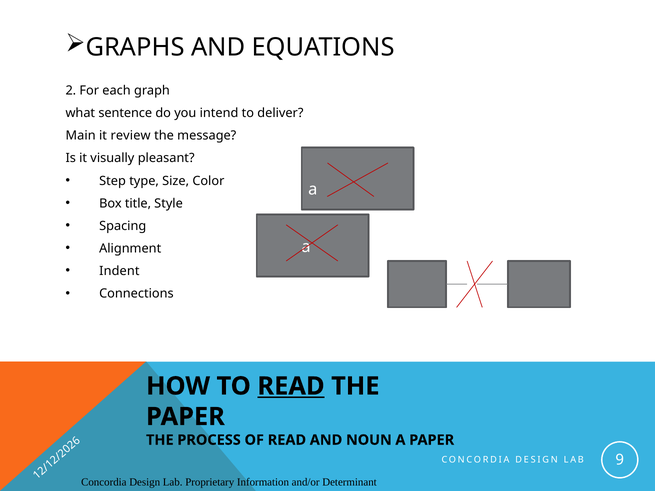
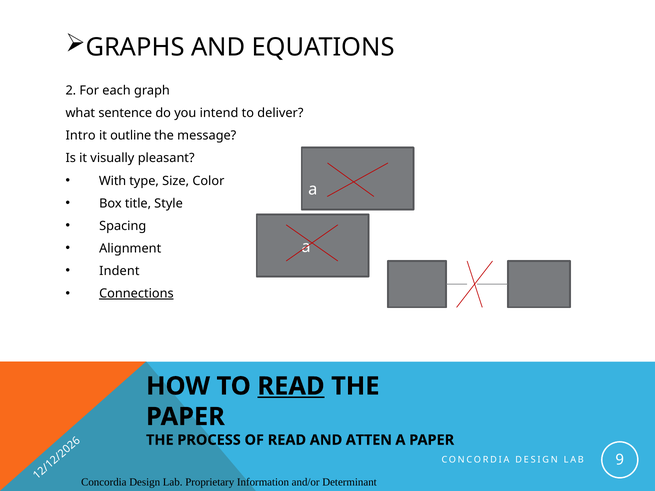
Main: Main -> Intro
review: review -> outline
Step: Step -> With
Connections underline: none -> present
NOUN: NOUN -> ATTEN
